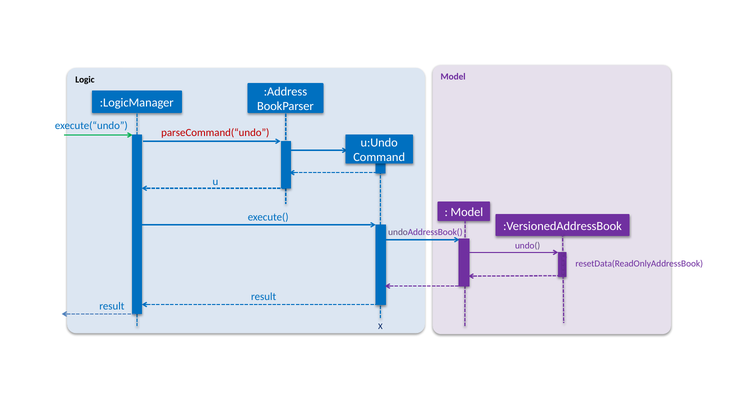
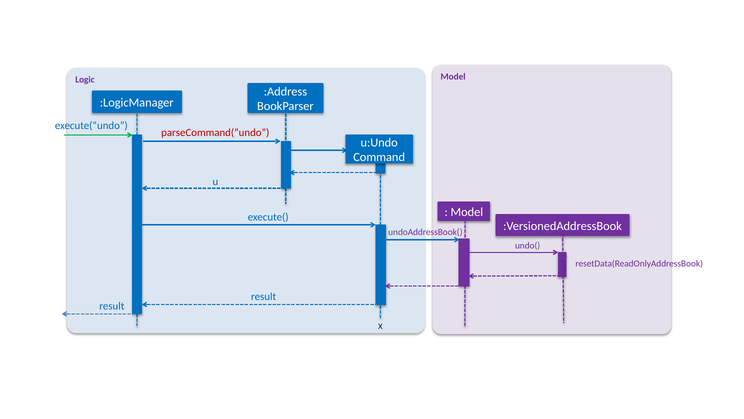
Logic colour: black -> purple
